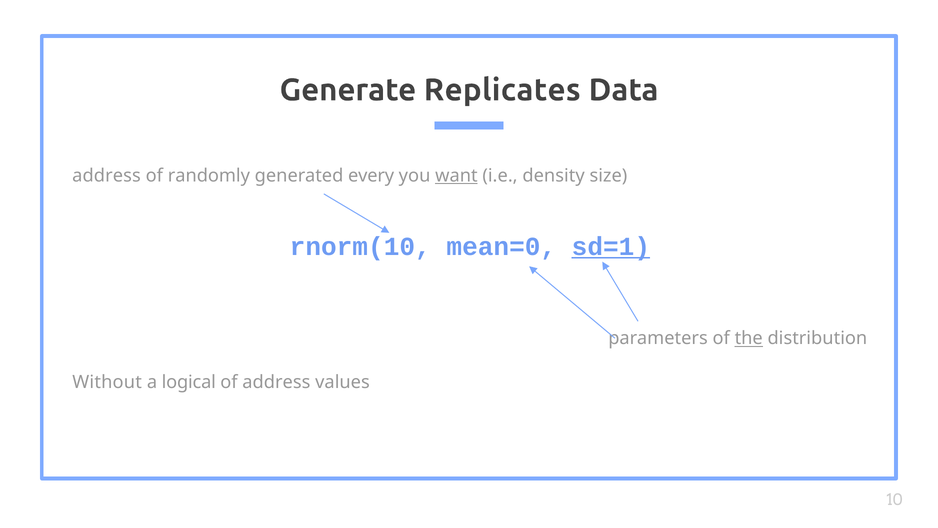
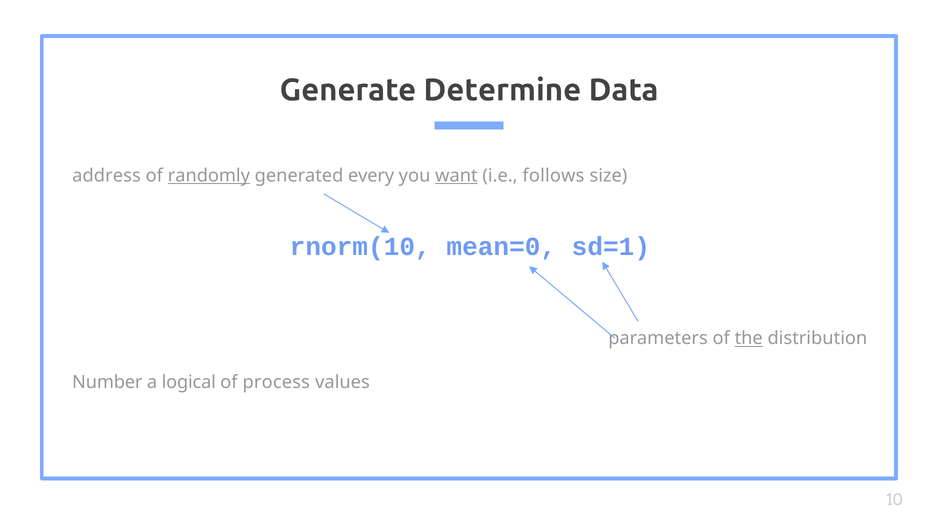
Replicates: Replicates -> Determine
randomly underline: none -> present
density: density -> follows
sd=1 underline: present -> none
Without: Without -> Number
of address: address -> process
